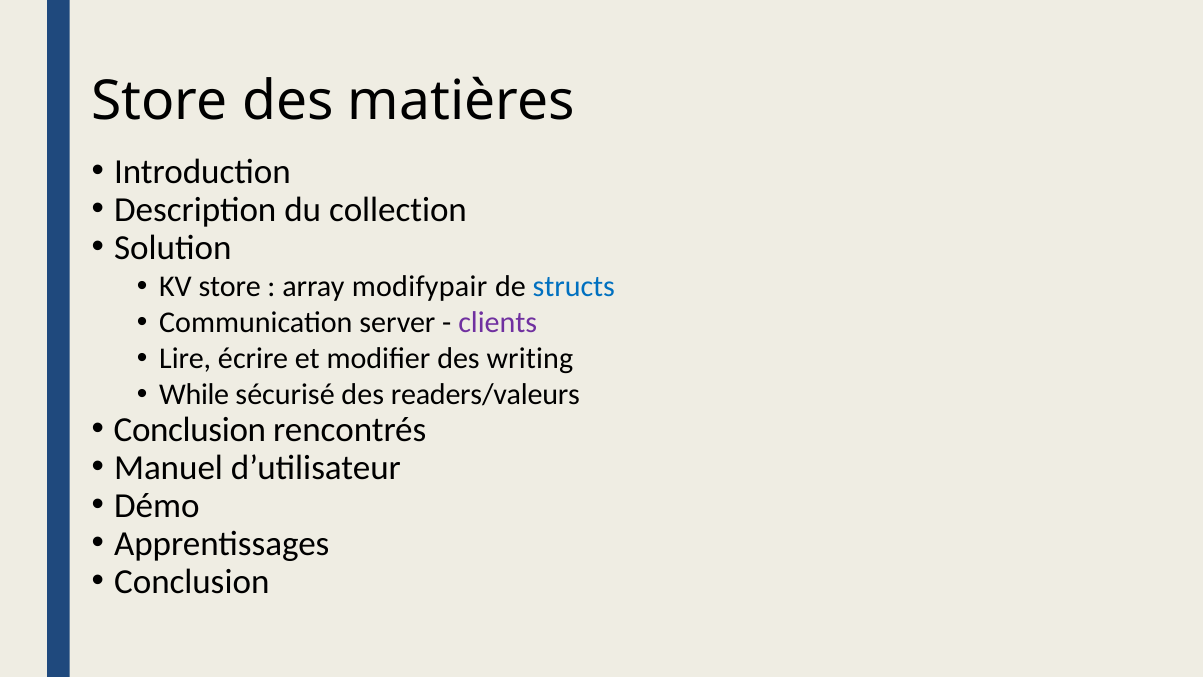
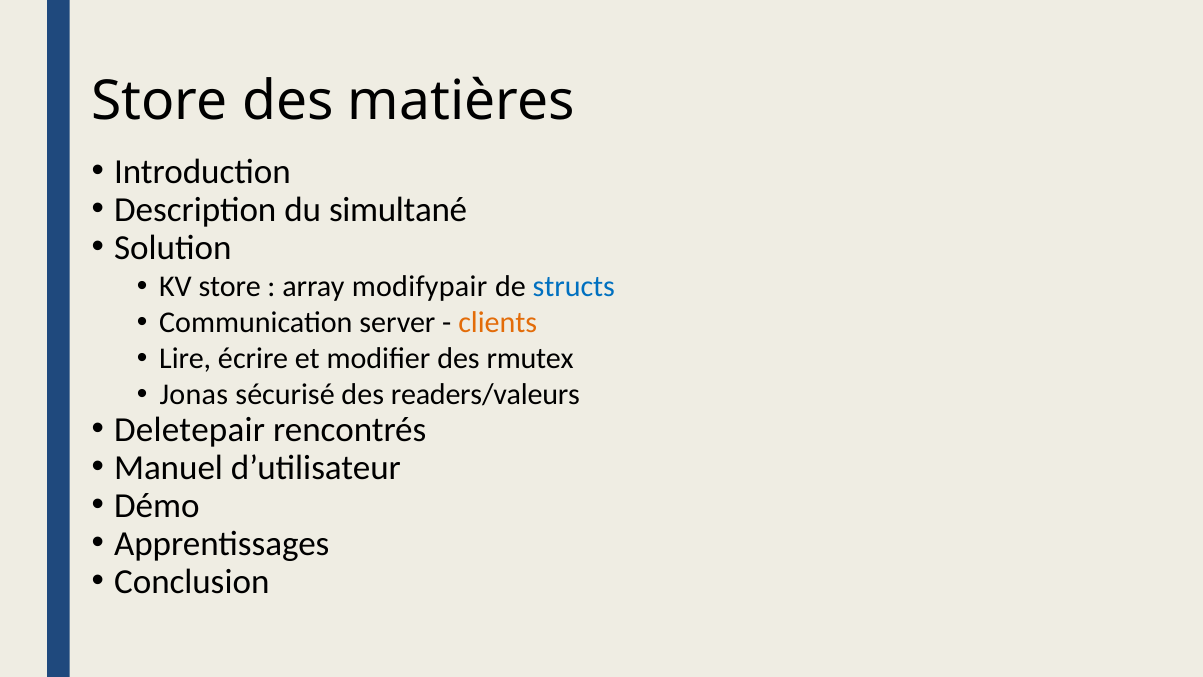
collection: collection -> simultané
clients colour: purple -> orange
writing: writing -> rmutex
While: While -> Jonas
Conclusion at (190, 430): Conclusion -> Deletepair
